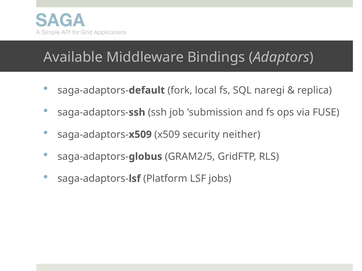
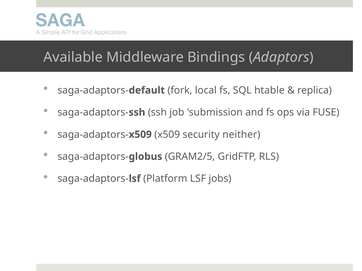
naregi: naregi -> htable
